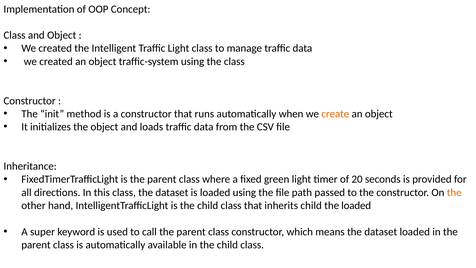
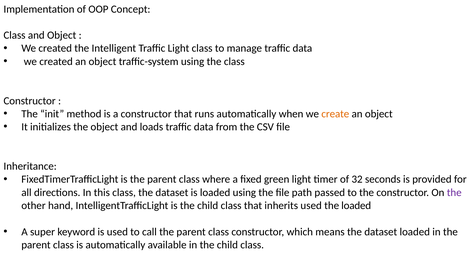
20: 20 -> 32
the at (454, 192) colour: orange -> purple
inherits child: child -> used
